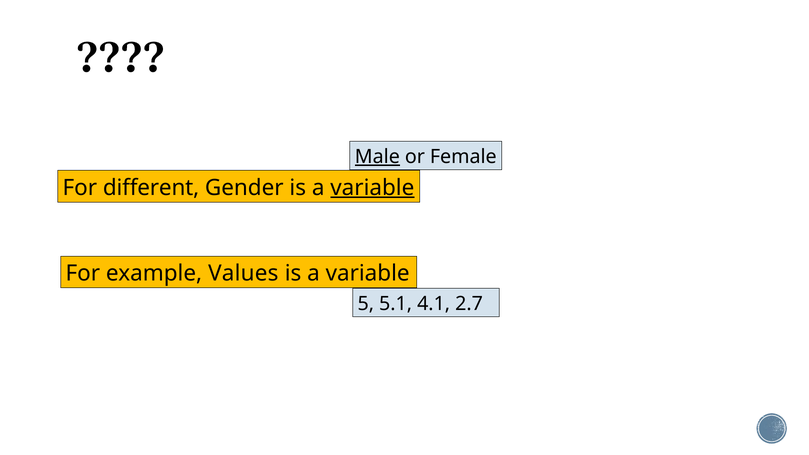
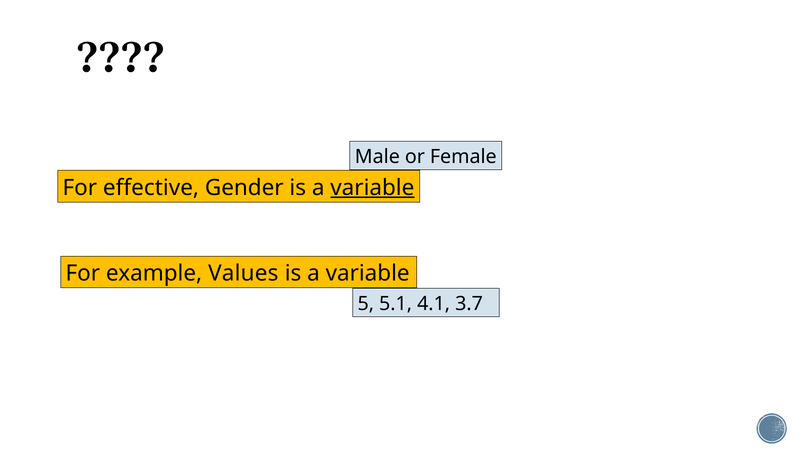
Male underline: present -> none
different: different -> effective
2.7: 2.7 -> 3.7
